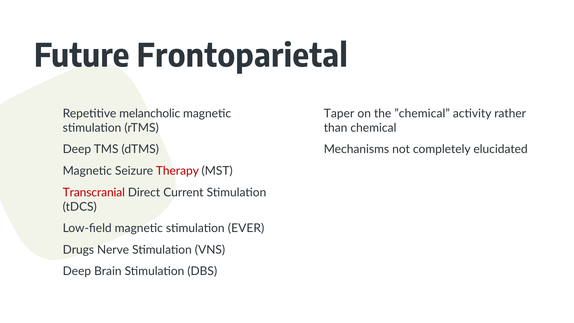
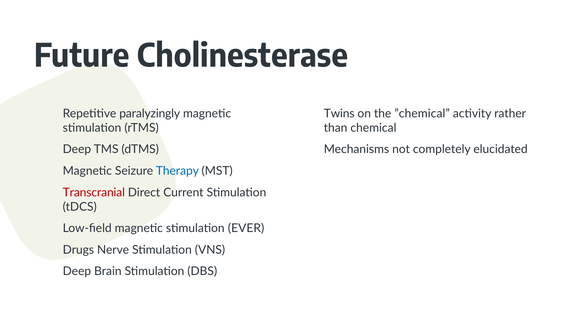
Frontoparietal: Frontoparietal -> Cholinesterase
melancholic: melancholic -> paralyzingly
Taper: Taper -> Twins
Therapy colour: red -> blue
